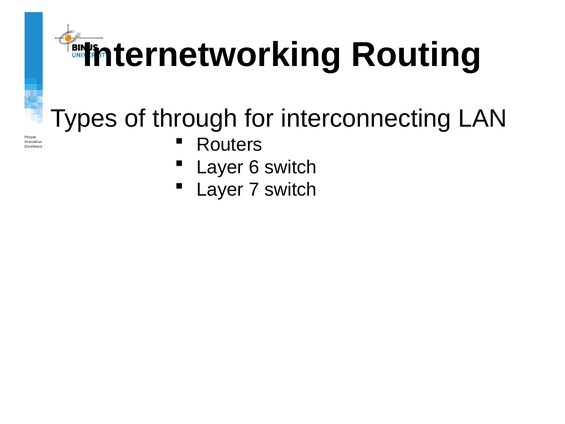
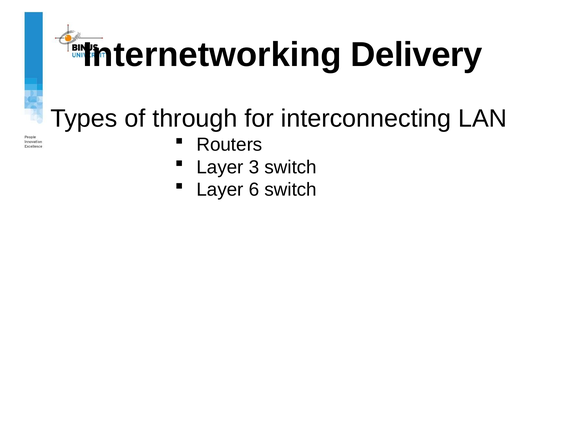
Routing: Routing -> Delivery
6: 6 -> 3
7: 7 -> 6
